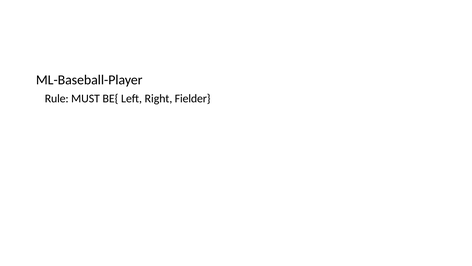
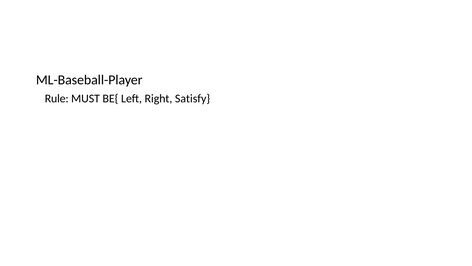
Fielder: Fielder -> Satisfy
